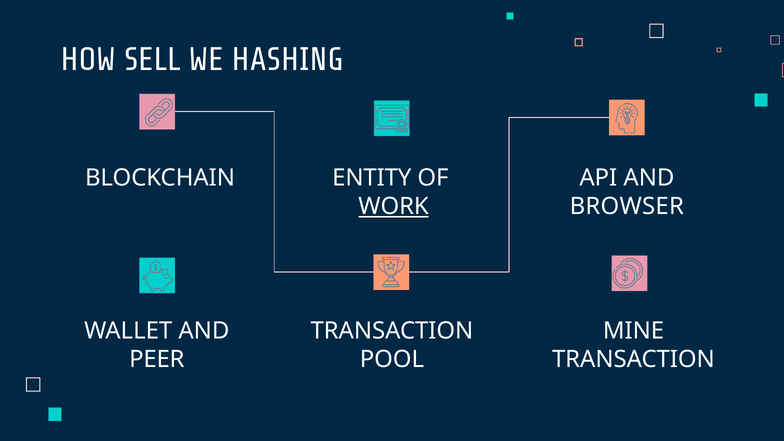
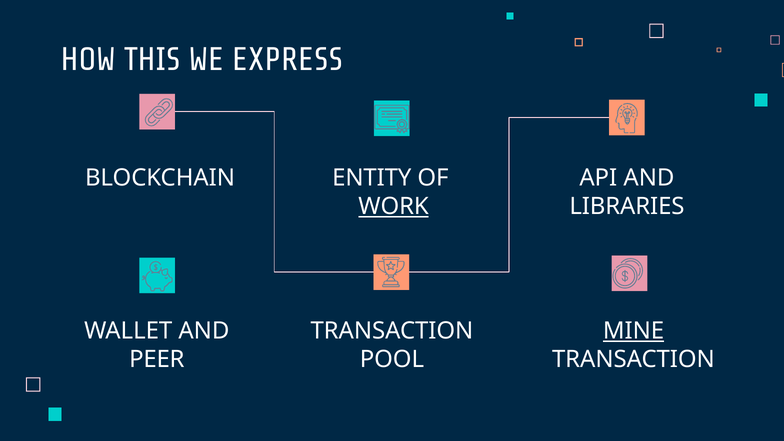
SELL: SELL -> THIS
HASHING: HASHING -> EXPRESS
BROWSER: BROWSER -> LIBRARIES
MINE underline: none -> present
